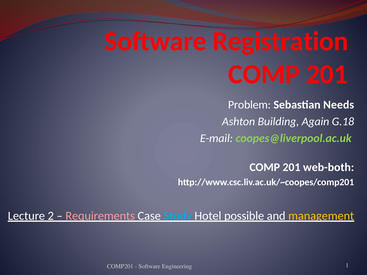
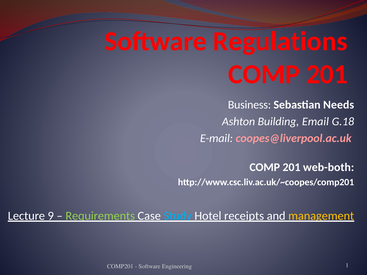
Registration: Registration -> Regulations
Problem: Problem -> Business
Again: Again -> Email
coopes@liverpool.ac.uk colour: light green -> pink
2: 2 -> 9
Requirements colour: pink -> light green
possible: possible -> receipts
